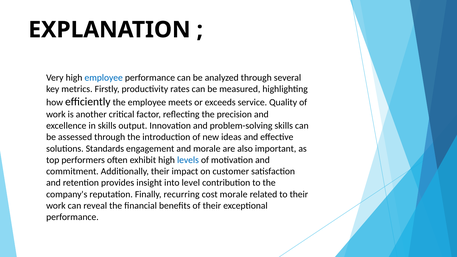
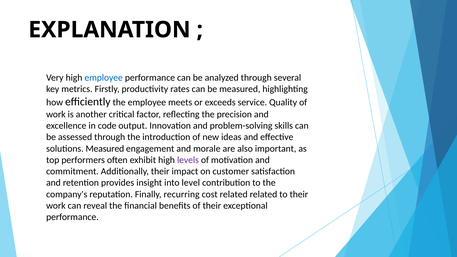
in skills: skills -> code
solutions Standards: Standards -> Measured
levels colour: blue -> purple
cost morale: morale -> related
